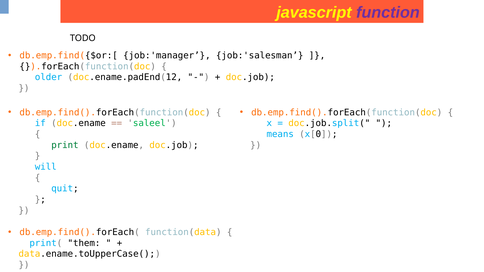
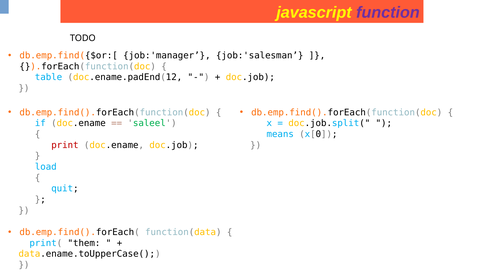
older: older -> table
print colour: green -> red
will: will -> load
